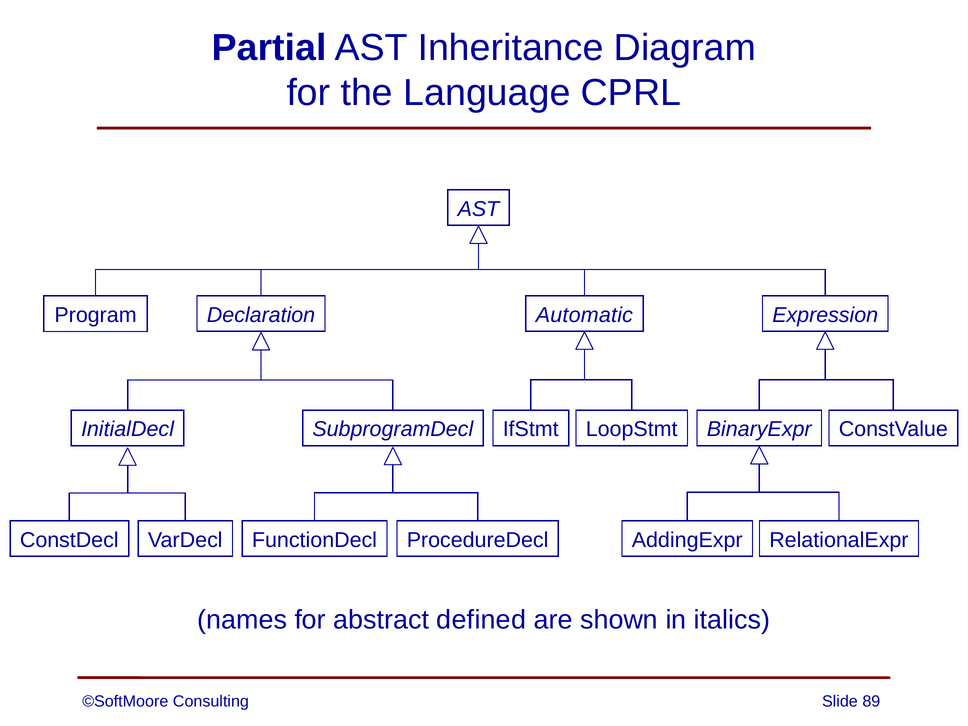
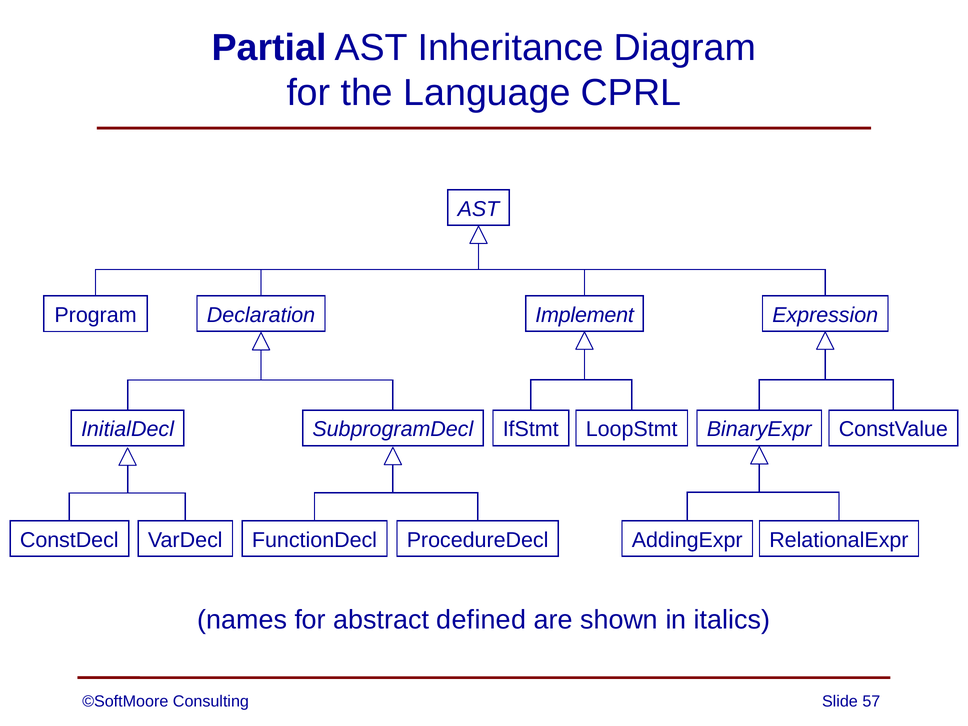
Automatic: Automatic -> Implement
89: 89 -> 57
